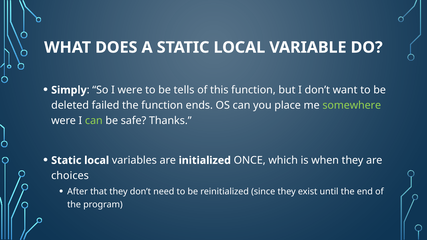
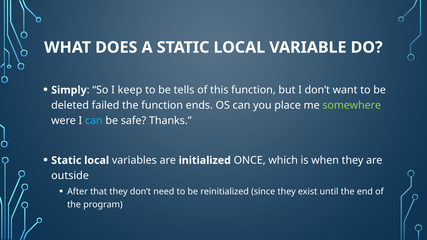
I were: were -> keep
can at (94, 121) colour: light green -> light blue
choices: choices -> outside
